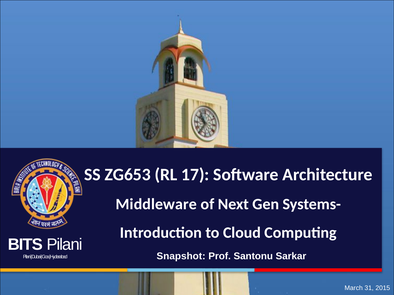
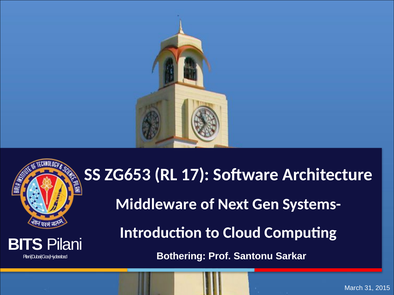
Snapshot: Snapshot -> Bothering
